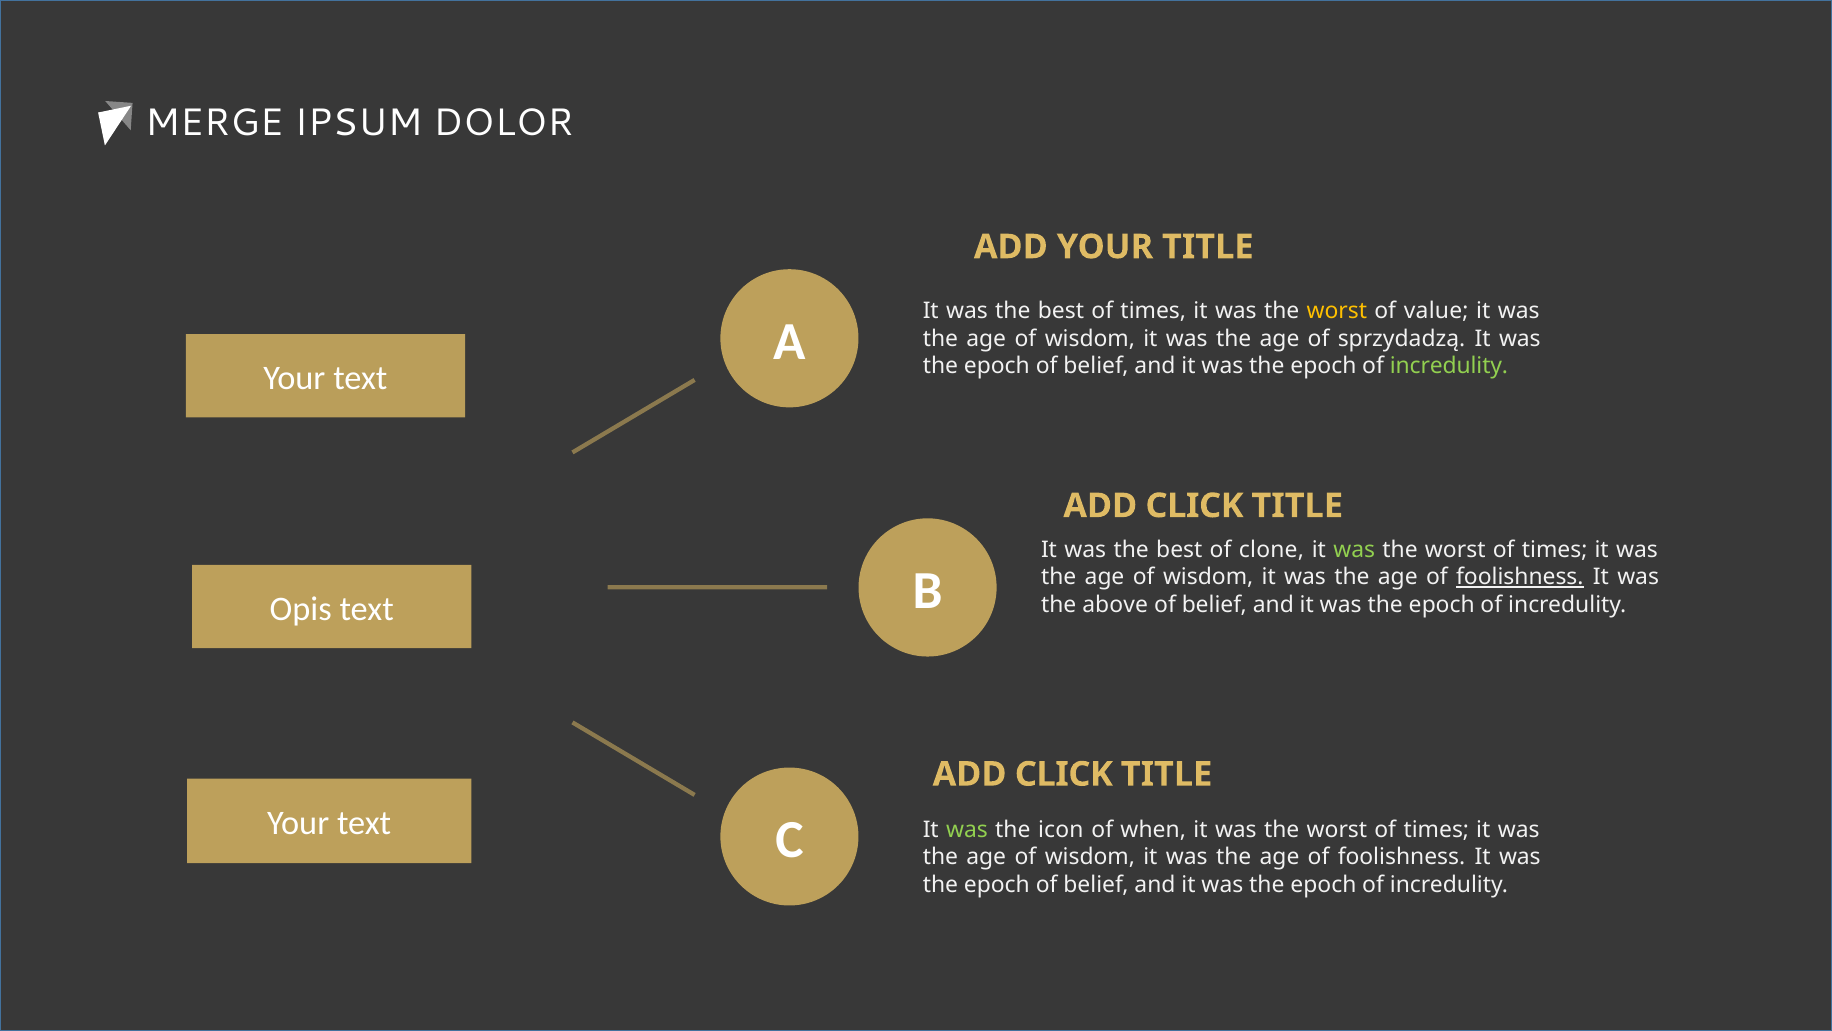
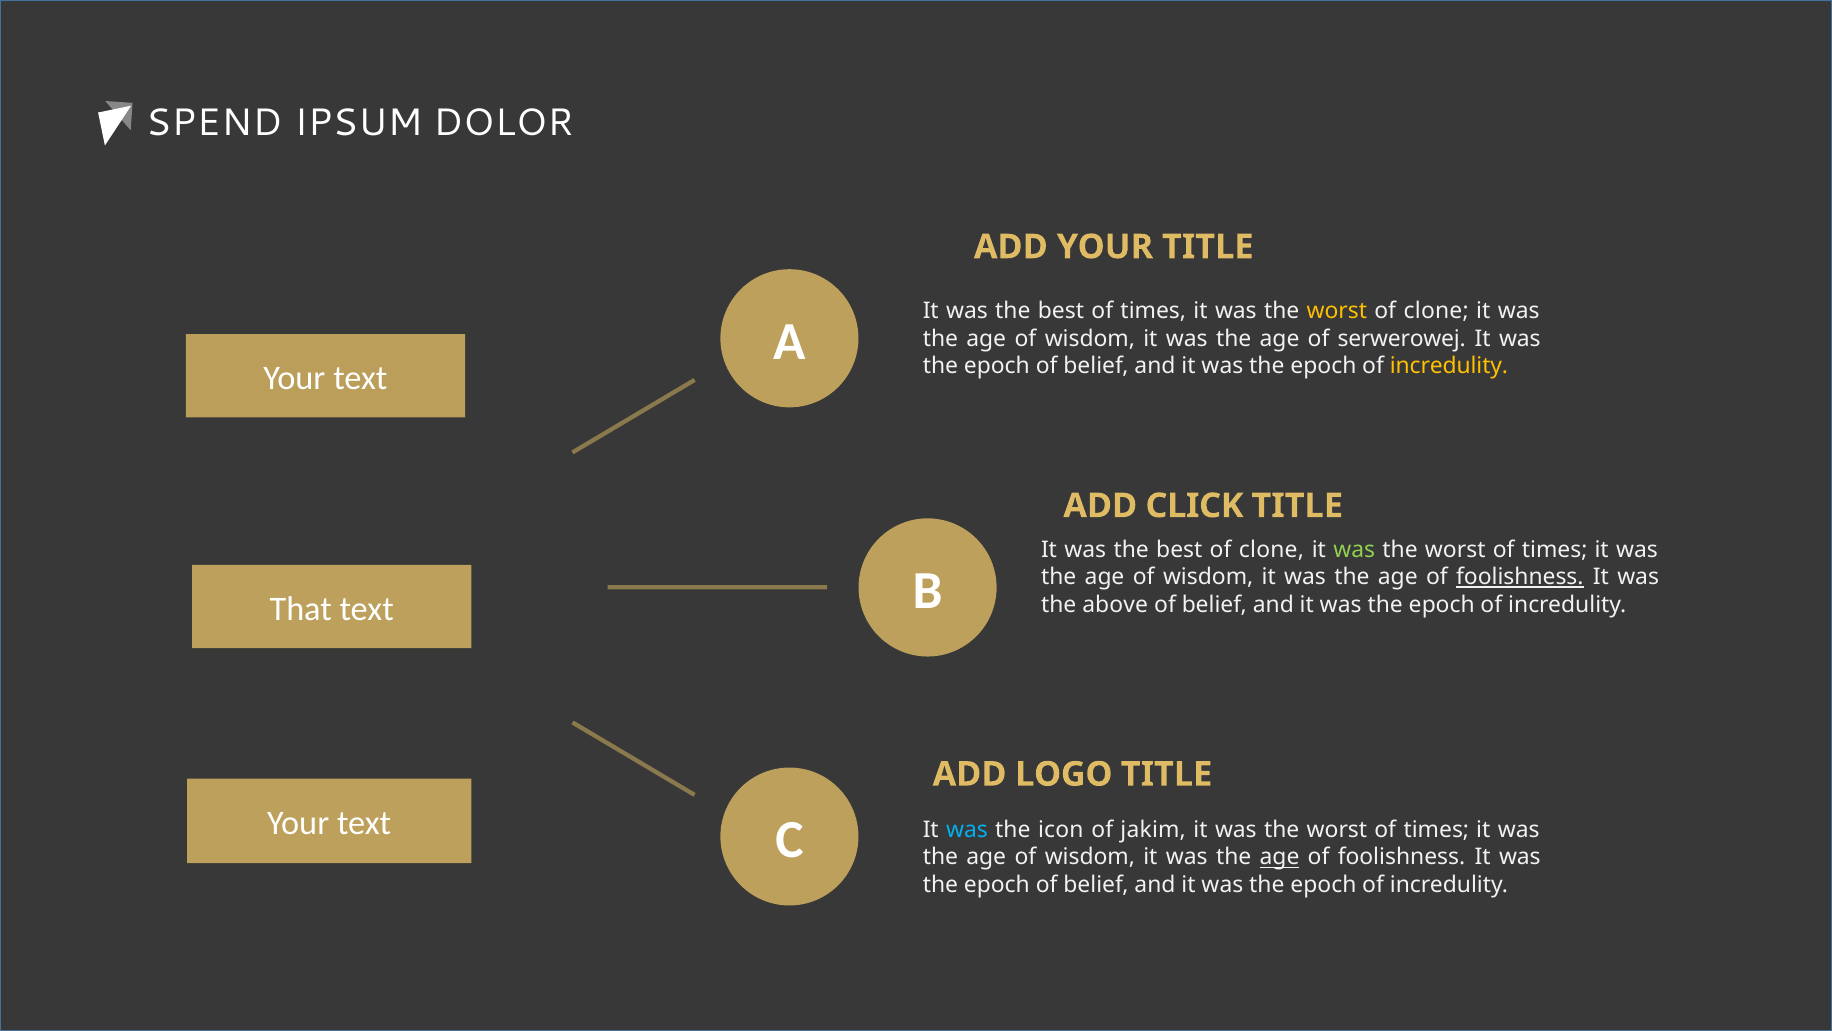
MERGE: MERGE -> SPEND
value at (1436, 311): value -> clone
sprzydadzą: sprzydadzą -> serwerowej
incredulity at (1449, 366) colour: light green -> yellow
Opis: Opis -> That
CLICK at (1064, 774): CLICK -> LOGO
was at (967, 829) colour: light green -> light blue
when: when -> jakim
age at (1280, 857) underline: none -> present
